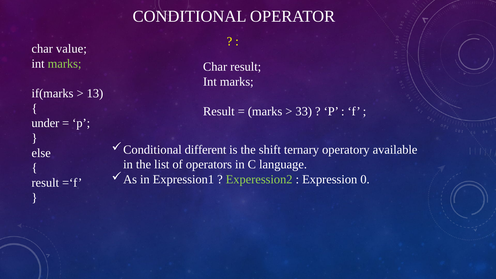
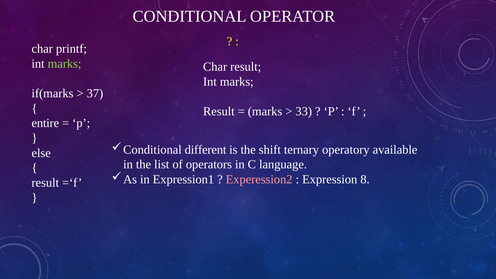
value: value -> printf
13: 13 -> 37
under: under -> entire
Experession2 colour: light green -> pink
0: 0 -> 8
